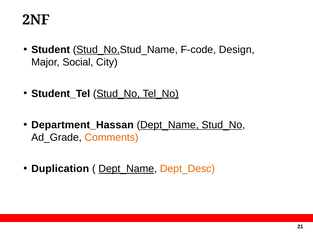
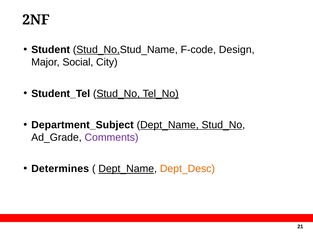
Department_Hassan: Department_Hassan -> Department_Subject
Comments colour: orange -> purple
Duplication: Duplication -> Determines
